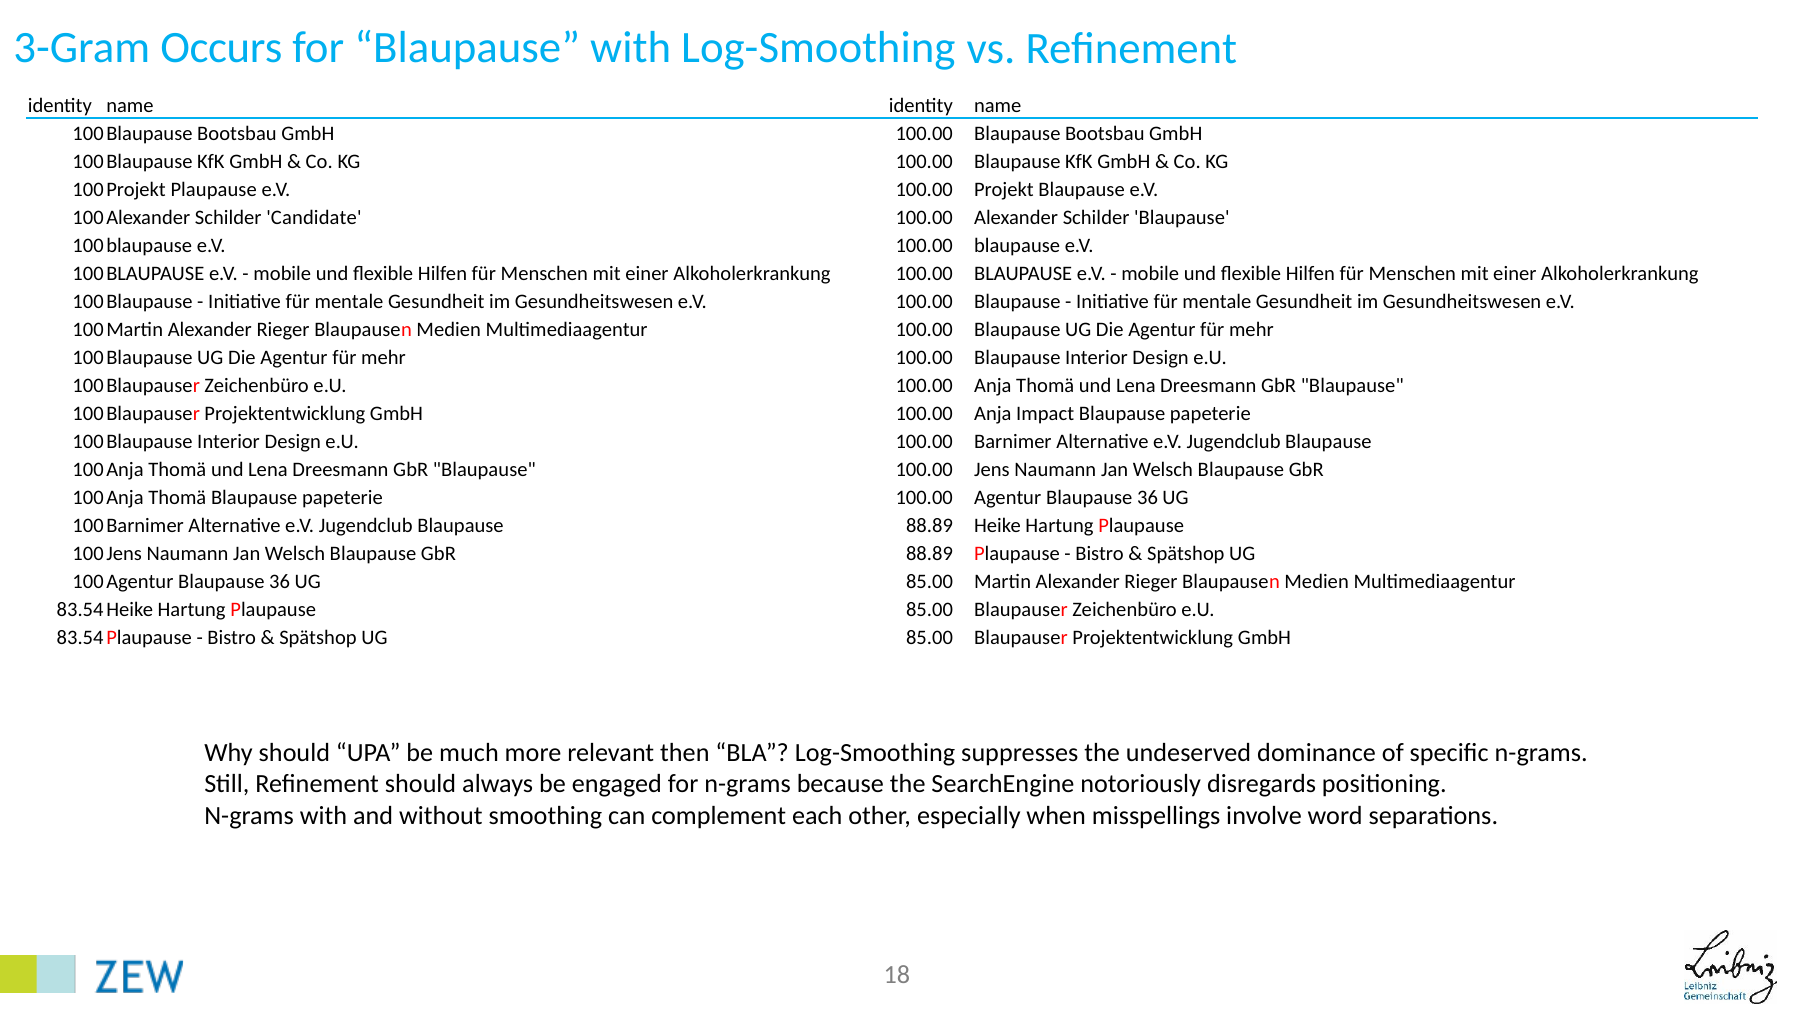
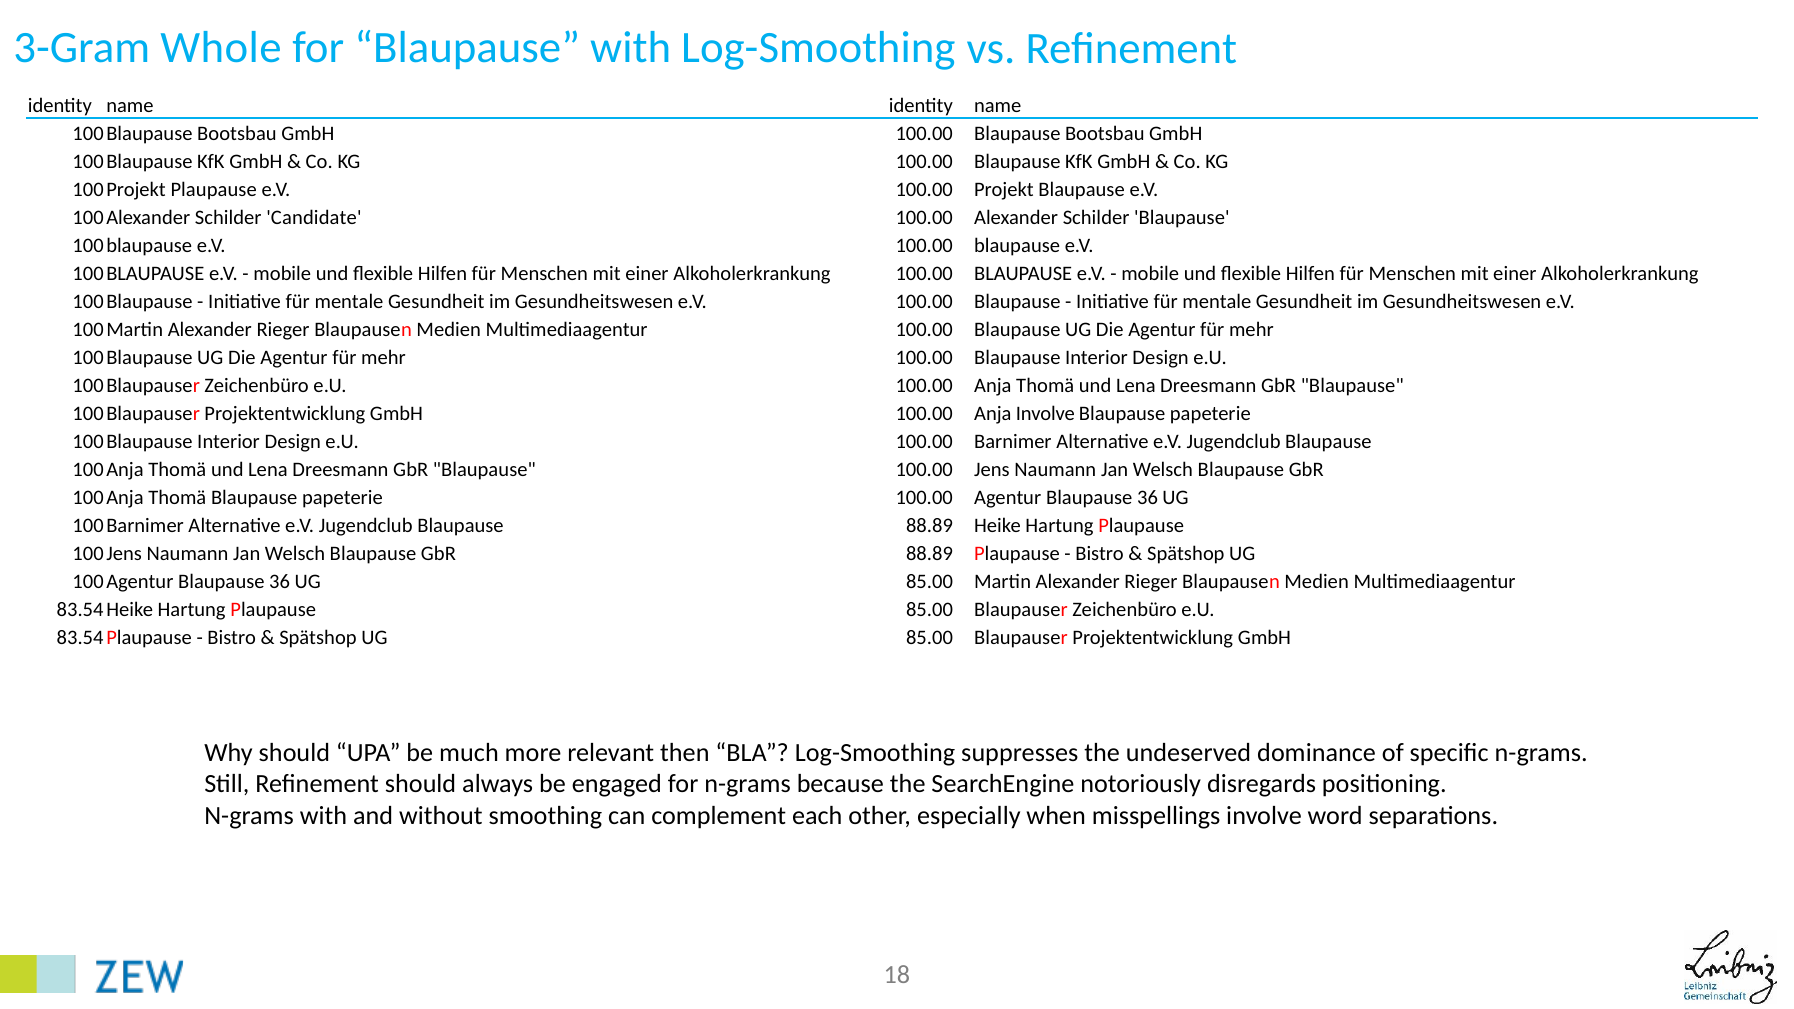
Occurs: Occurs -> Whole
Anja Impact: Impact -> Involve
